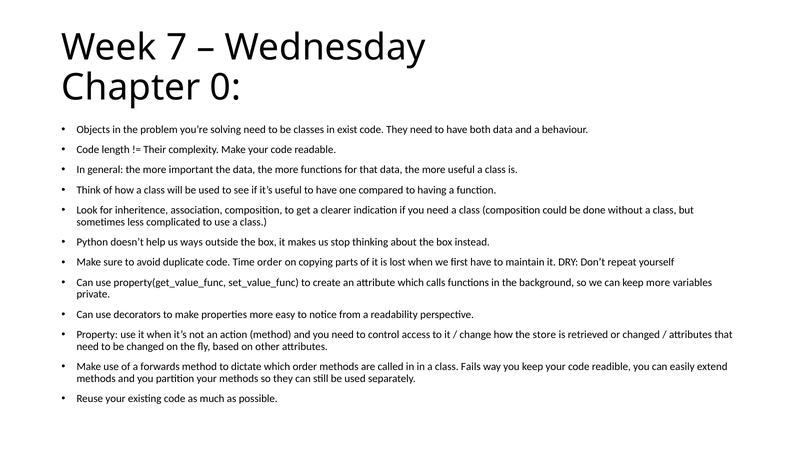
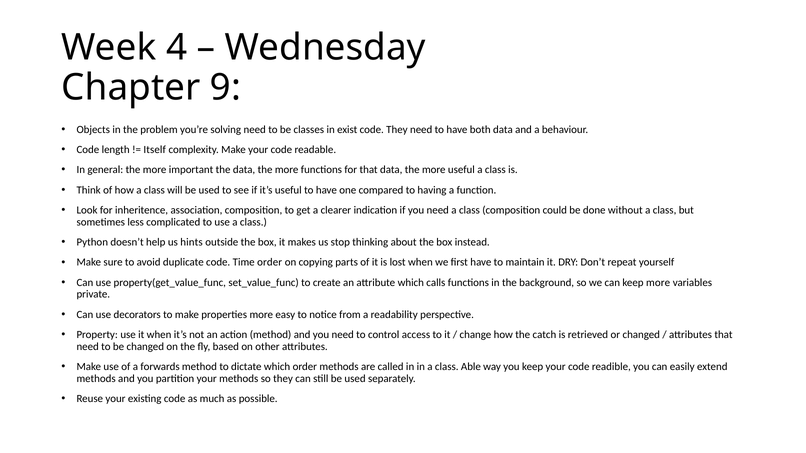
7: 7 -> 4
0: 0 -> 9
Their: Their -> Itself
ways: ways -> hints
store: store -> catch
Fails: Fails -> Able
